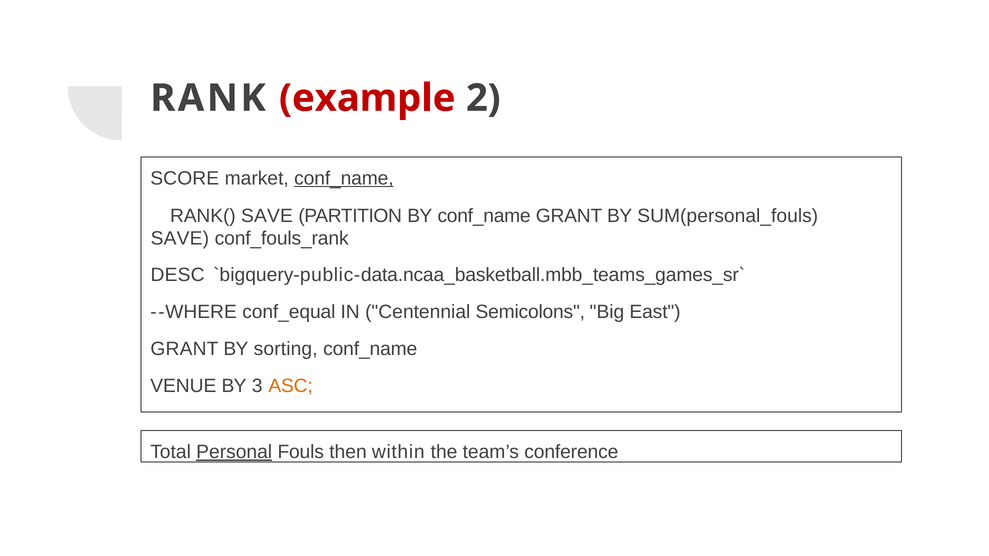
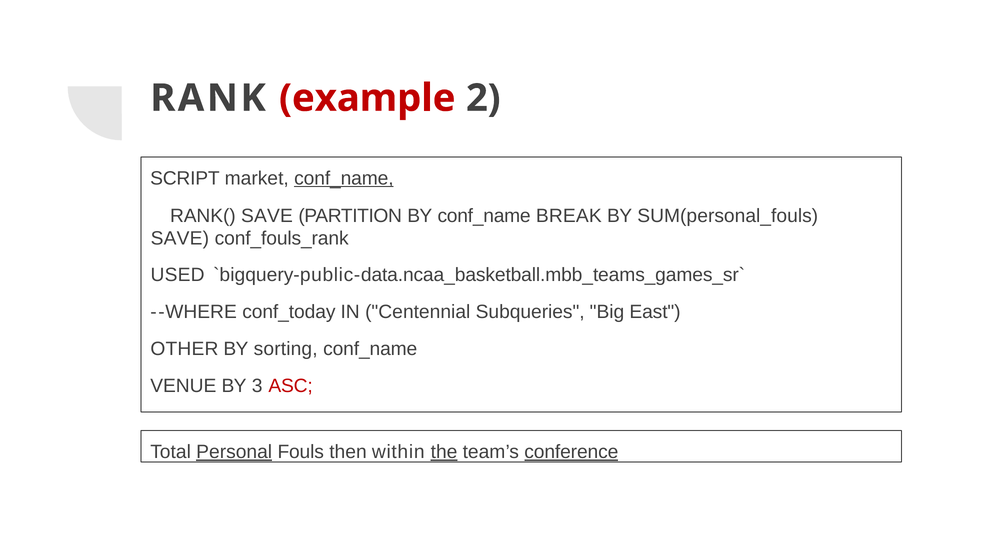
SCORE: SCORE -> SCRIPT
conf_name GRANT: GRANT -> BREAK
DESC: DESC -> USED
conf_equal: conf_equal -> conf_today
Semicolons: Semicolons -> Subqueries
GRANT at (184, 349): GRANT -> OTHER
ASC colour: orange -> red
the underline: none -> present
conference underline: none -> present
